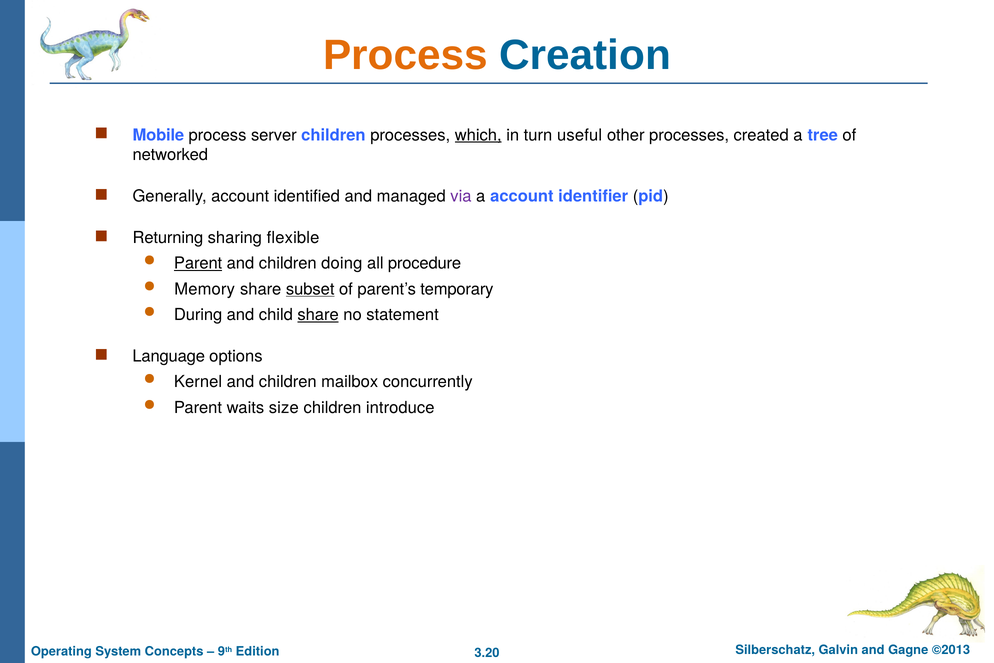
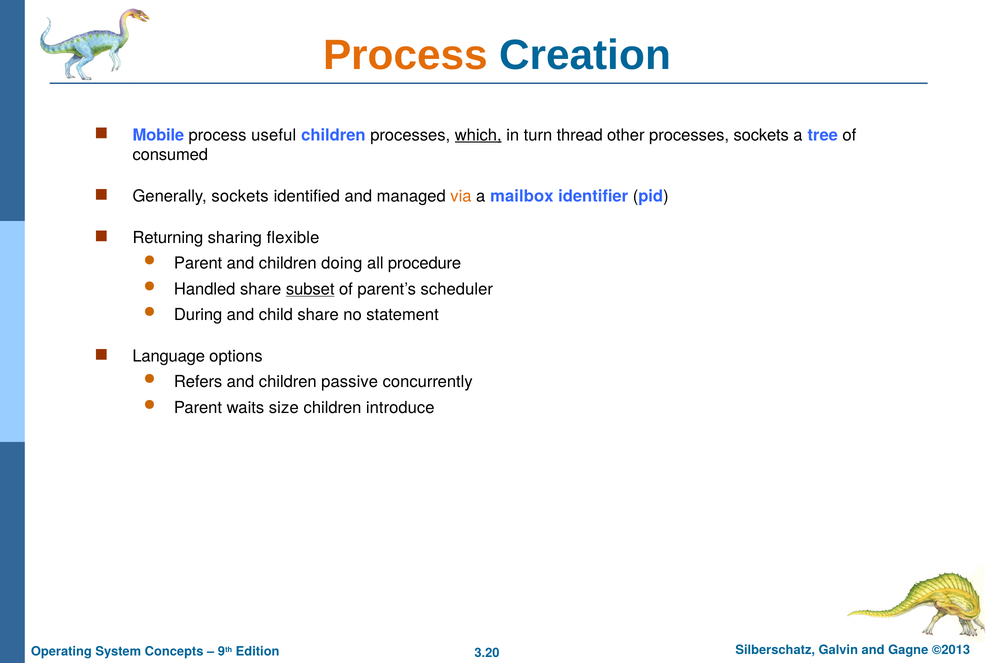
server: server -> useful
useful: useful -> thread
processes created: created -> sockets
networked: networked -> consumed
Generally account: account -> sockets
via colour: purple -> orange
a account: account -> mailbox
Parent at (198, 263) underline: present -> none
Memory: Memory -> Handled
temporary: temporary -> scheduler
share at (318, 315) underline: present -> none
Kernel: Kernel -> Refers
mailbox: mailbox -> passive
